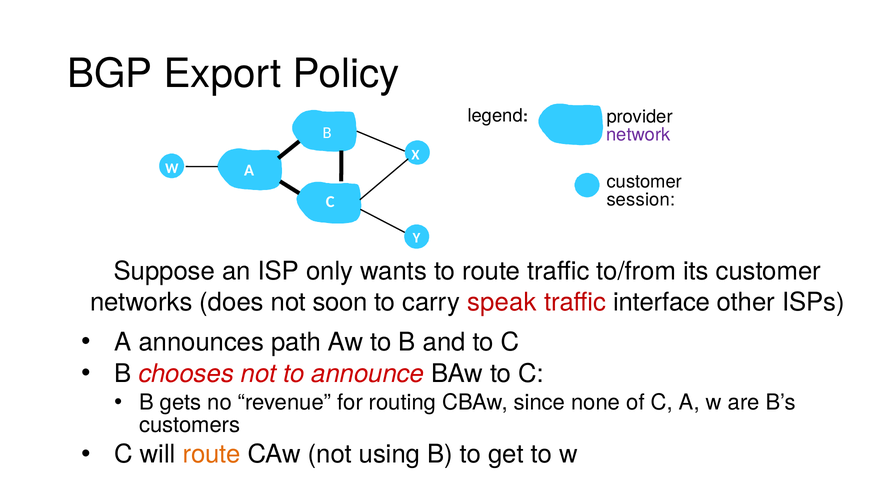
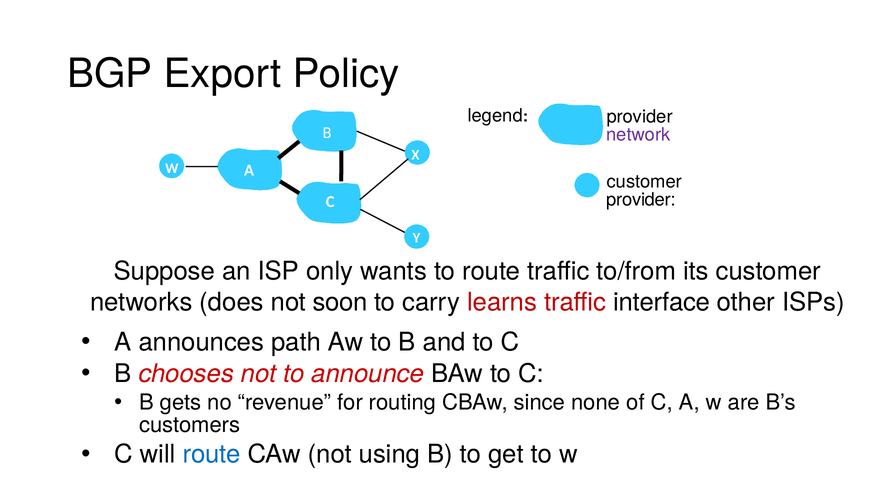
session at (641, 200): session -> provider
speak: speak -> learns
route at (212, 454) colour: orange -> blue
